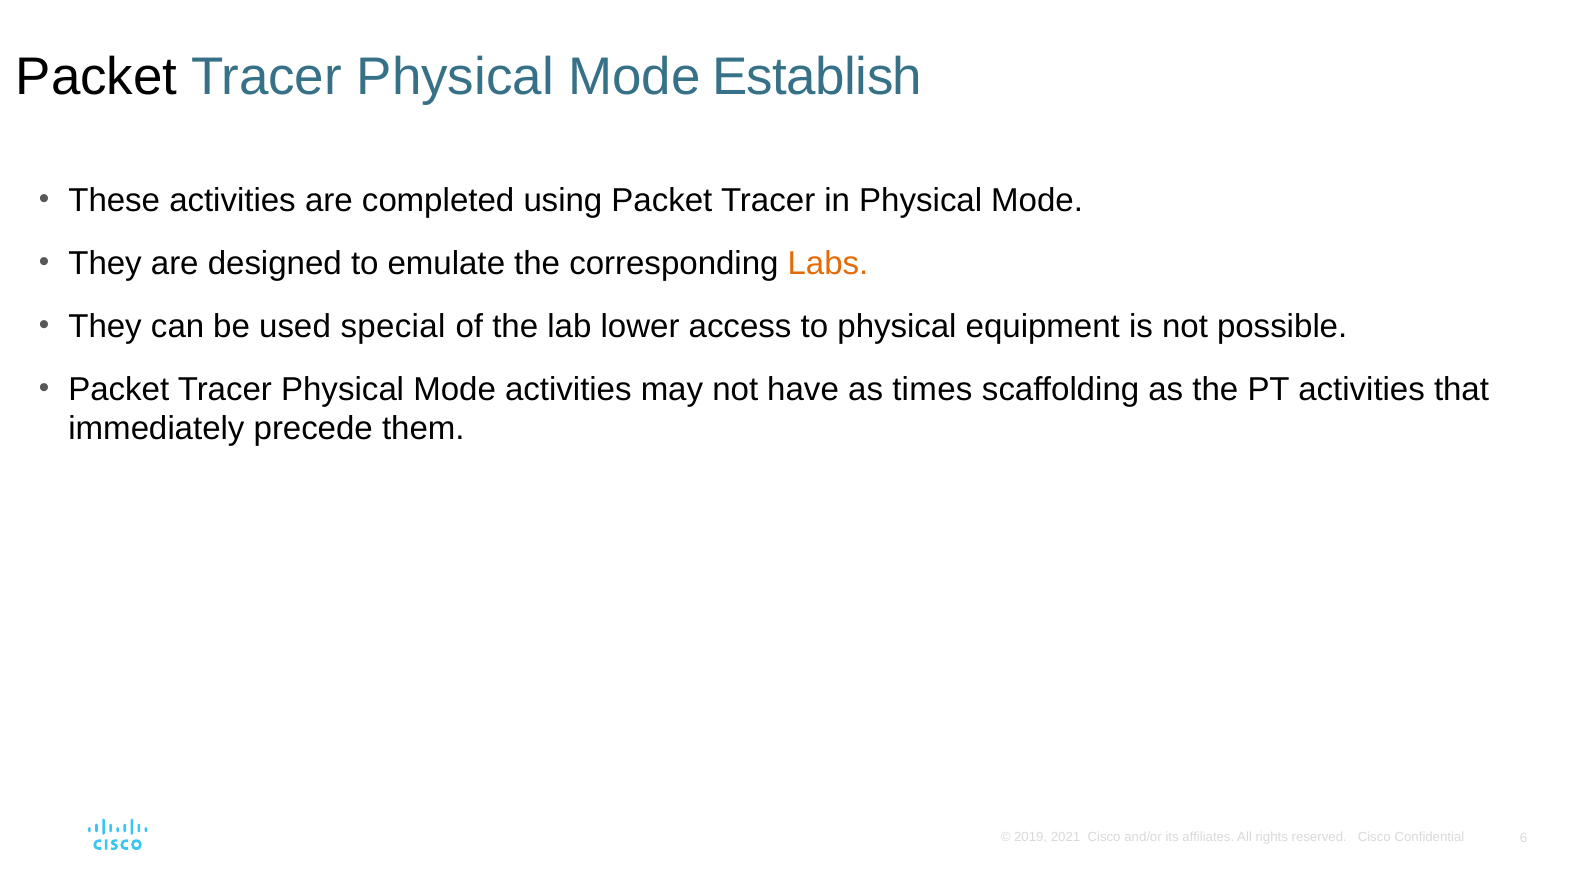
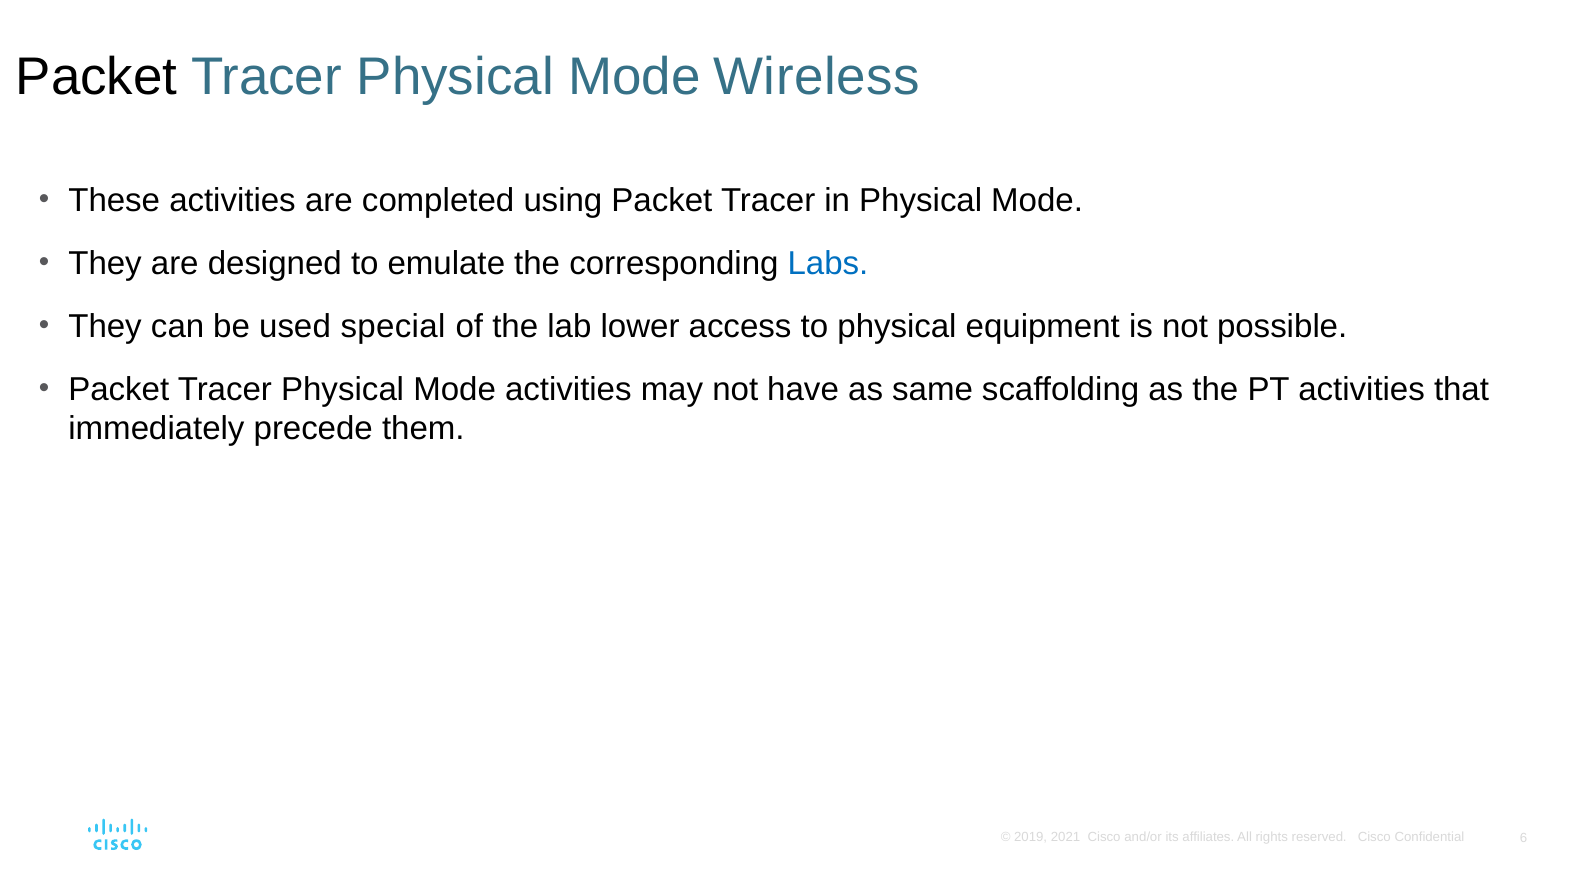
Establish: Establish -> Wireless
Labs colour: orange -> blue
times: times -> same
